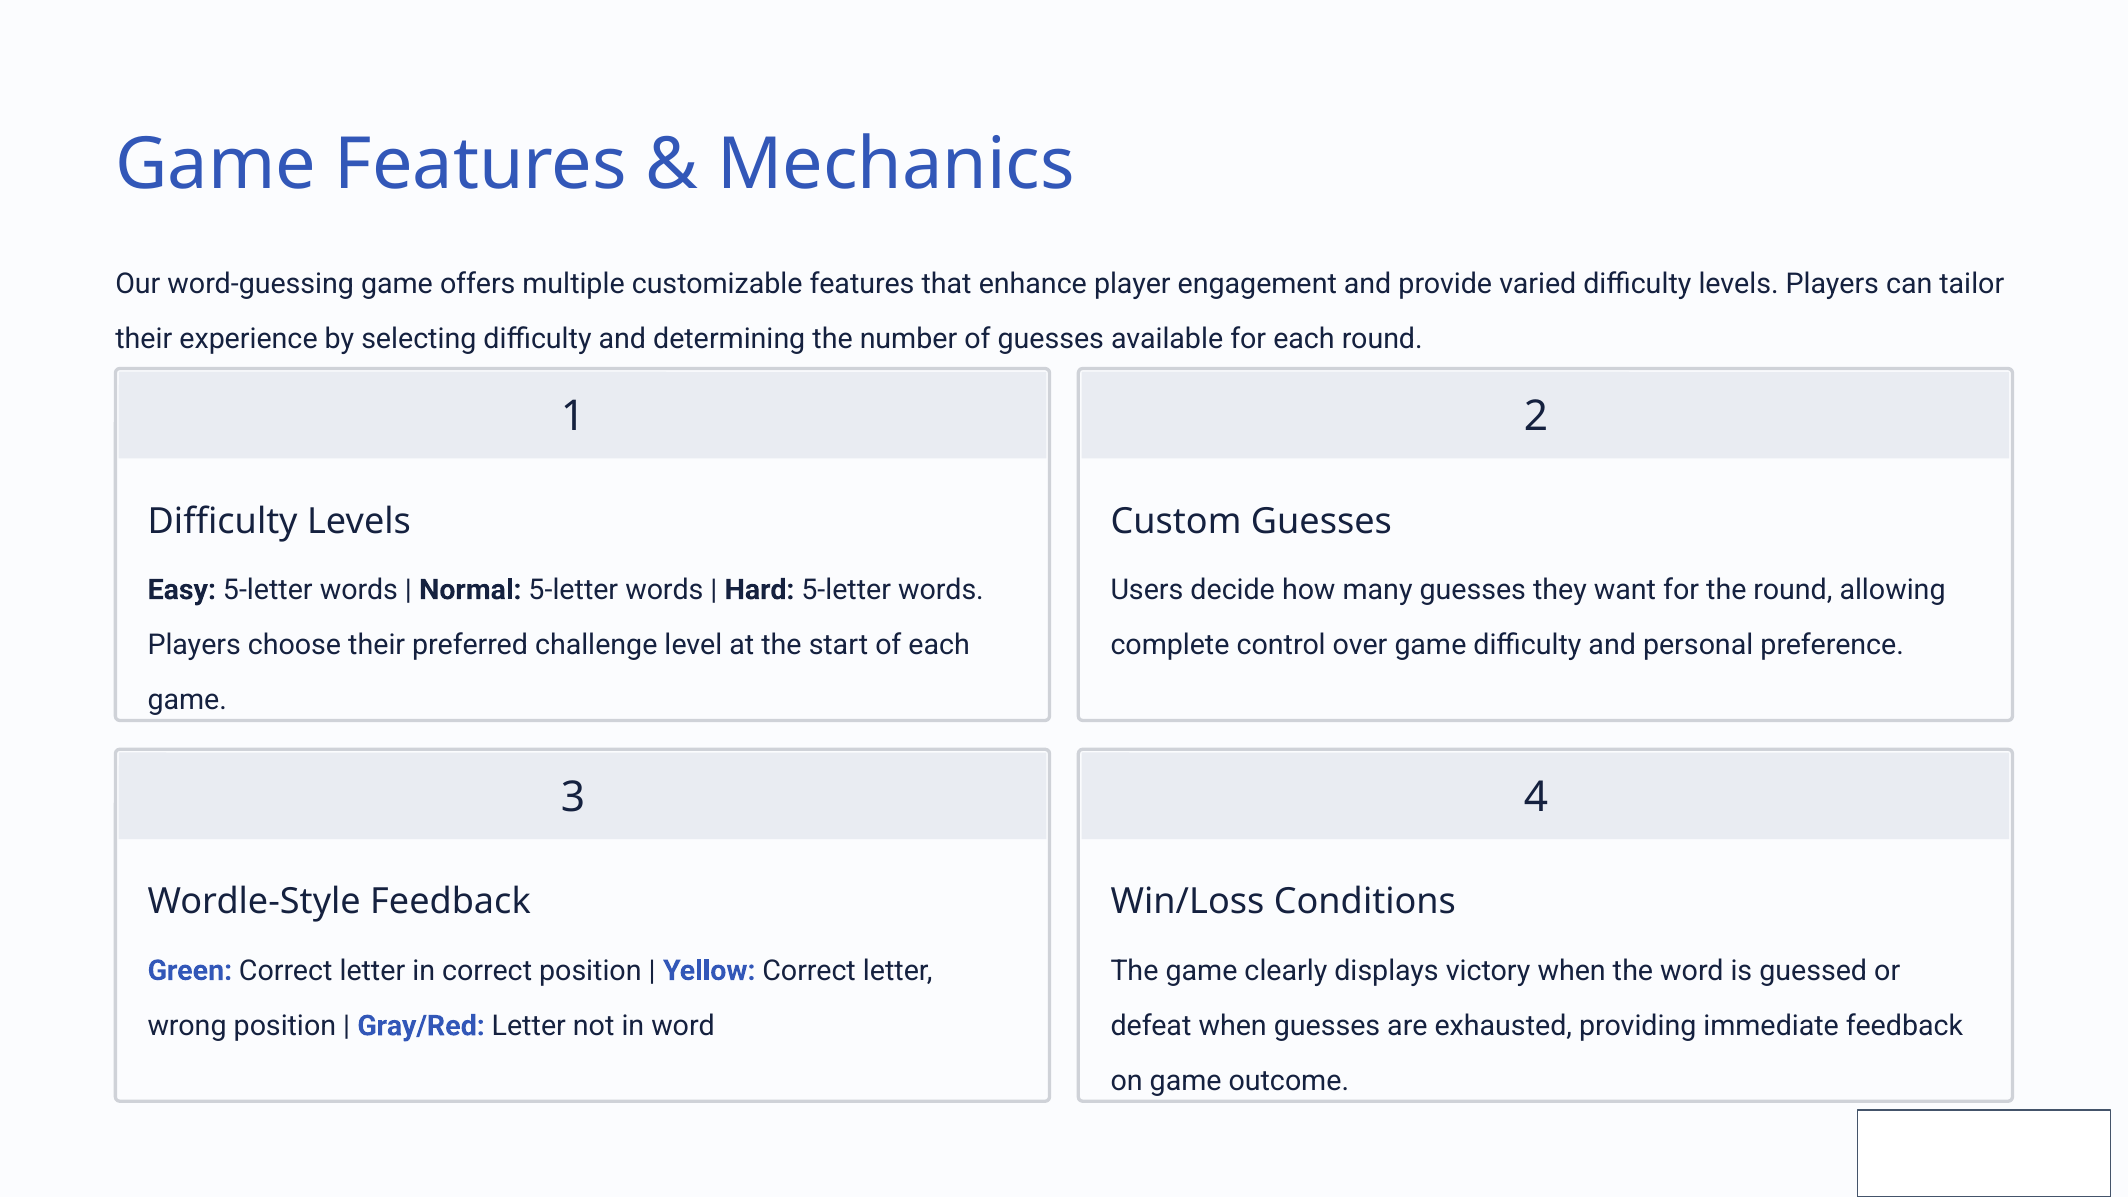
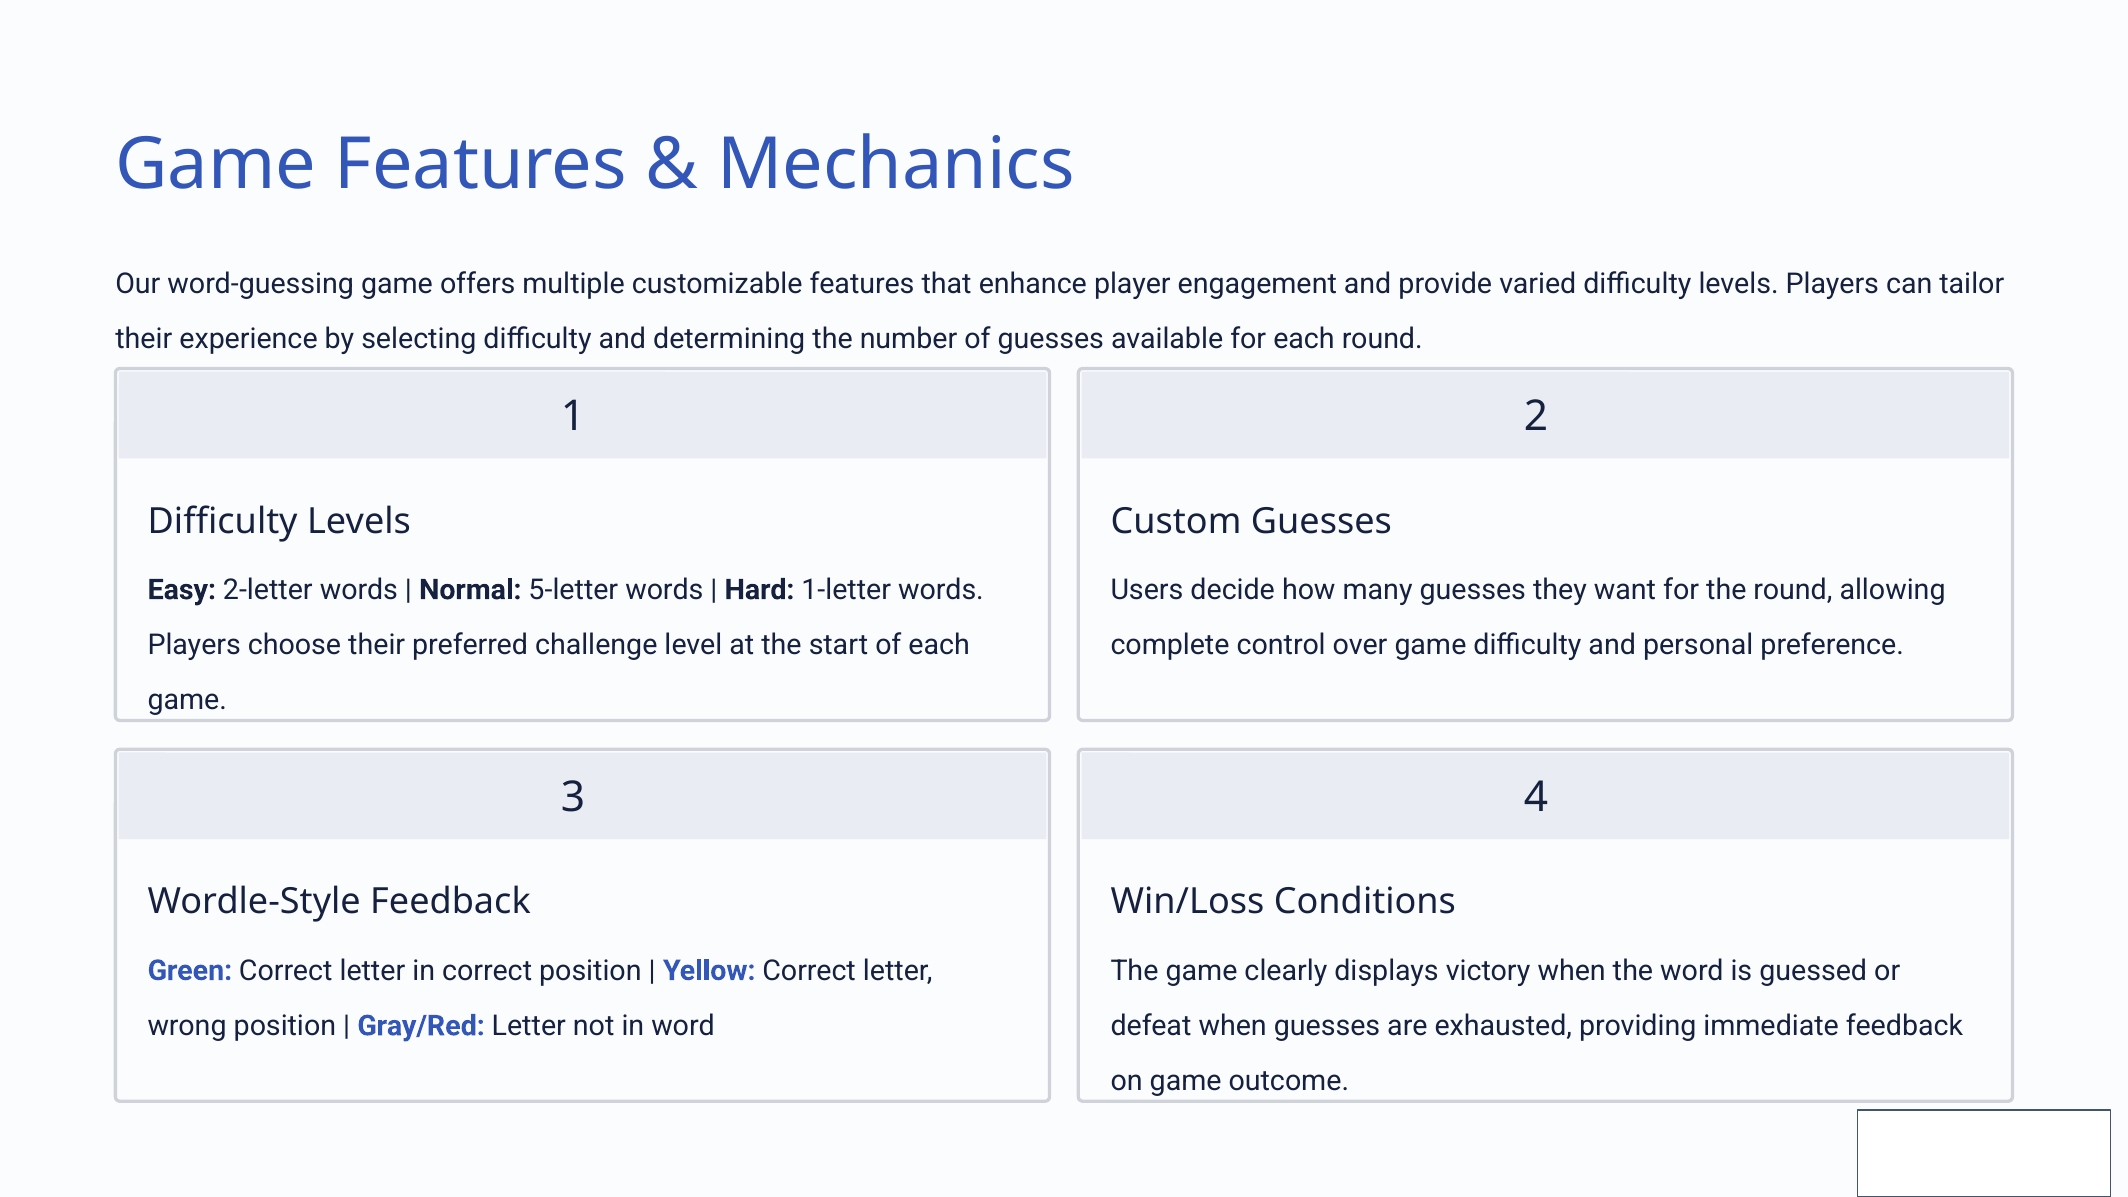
Easy 5-letter: 5-letter -> 2-letter
Hard 5-letter: 5-letter -> 1-letter
